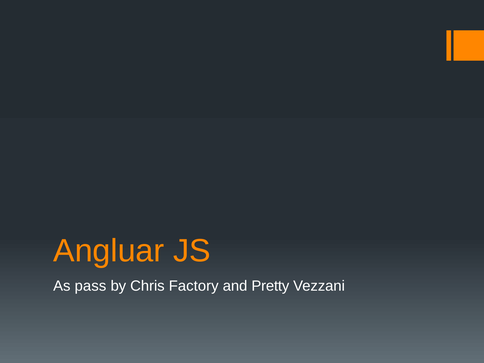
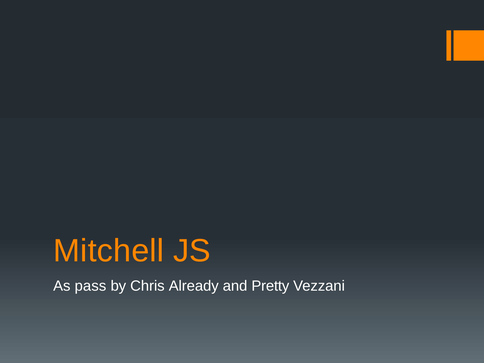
Angluar: Angluar -> Mitchell
Factory: Factory -> Already
